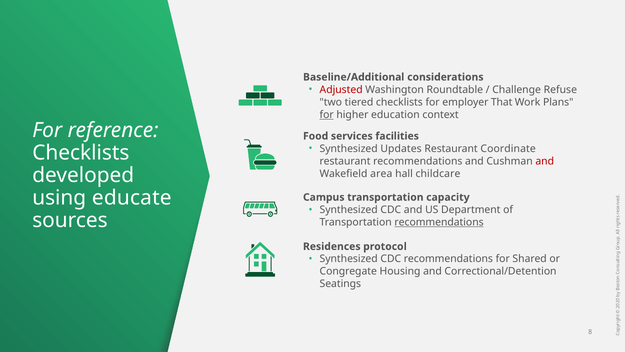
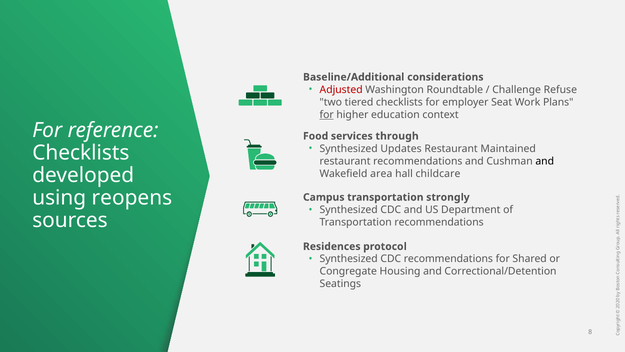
That: That -> Seat
facilities: facilities -> through
Coordinate: Coordinate -> Maintained
and at (545, 161) colour: red -> black
educate: educate -> reopens
capacity: capacity -> strongly
recommendations at (439, 222) underline: present -> none
